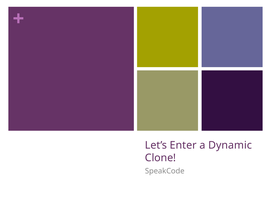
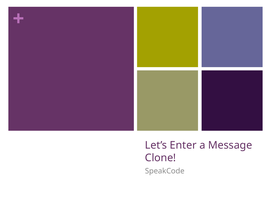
Dynamic: Dynamic -> Message
